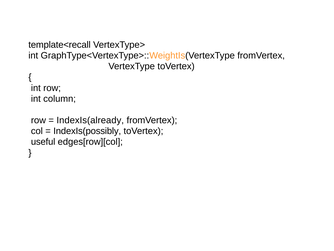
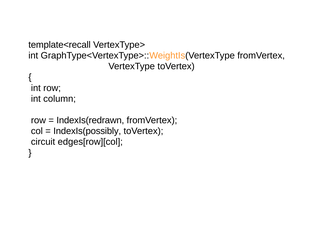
IndexIs(already: IndexIs(already -> IndexIs(redrawn
useful: useful -> circuit
